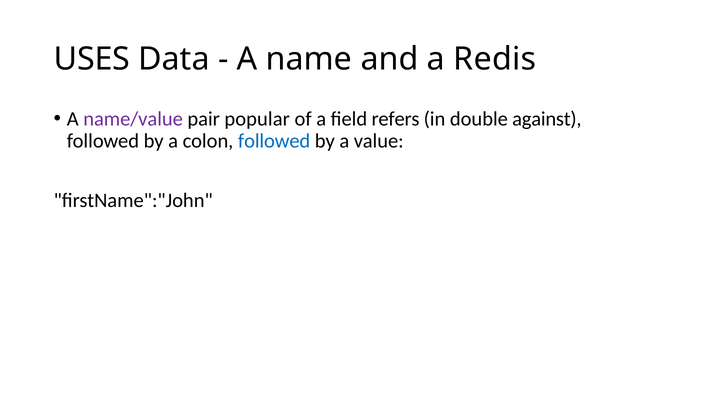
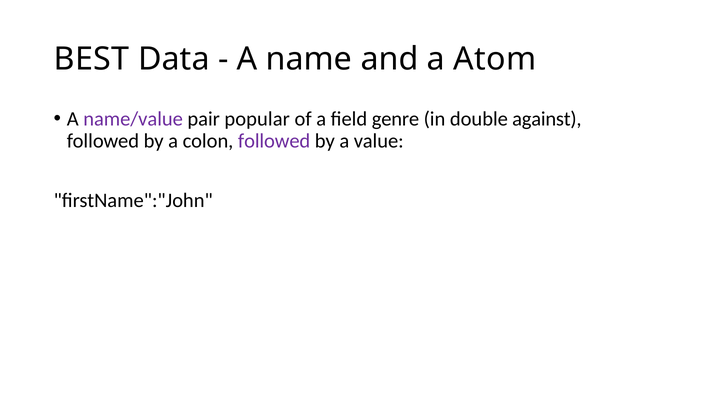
USES: USES -> BEST
Redis: Redis -> Atom
refers: refers -> genre
followed at (274, 141) colour: blue -> purple
